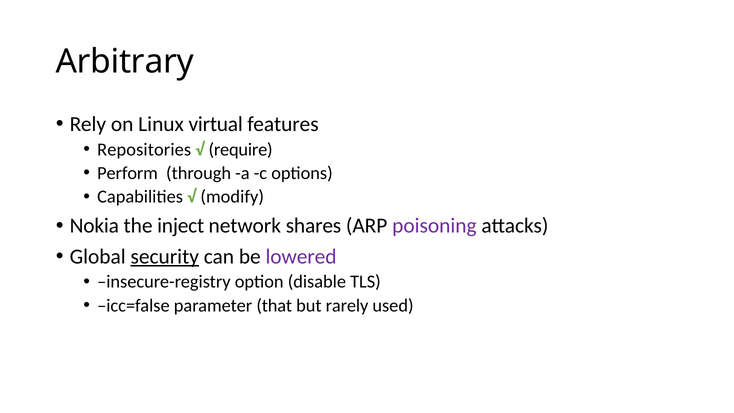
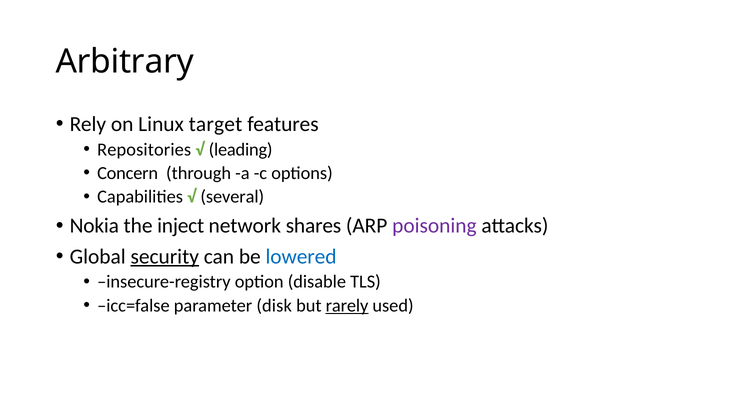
virtual: virtual -> target
require: require -> leading
Perform: Perform -> Concern
modify: modify -> several
lowered colour: purple -> blue
that: that -> disk
rarely underline: none -> present
